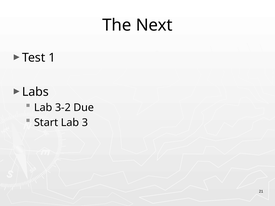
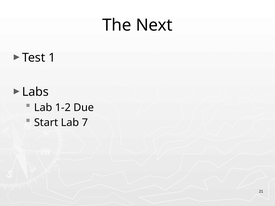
3-2: 3-2 -> 1-2
3: 3 -> 7
